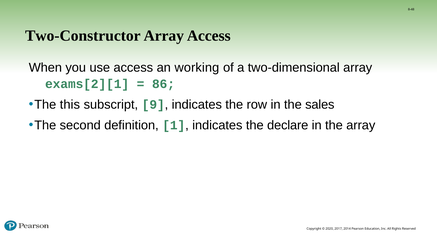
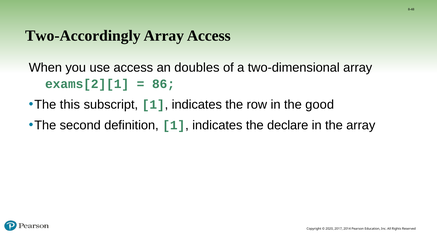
Two-Constructor: Two-Constructor -> Two-Accordingly
working: working -> doubles
subscript 9: 9 -> 1
sales: sales -> good
